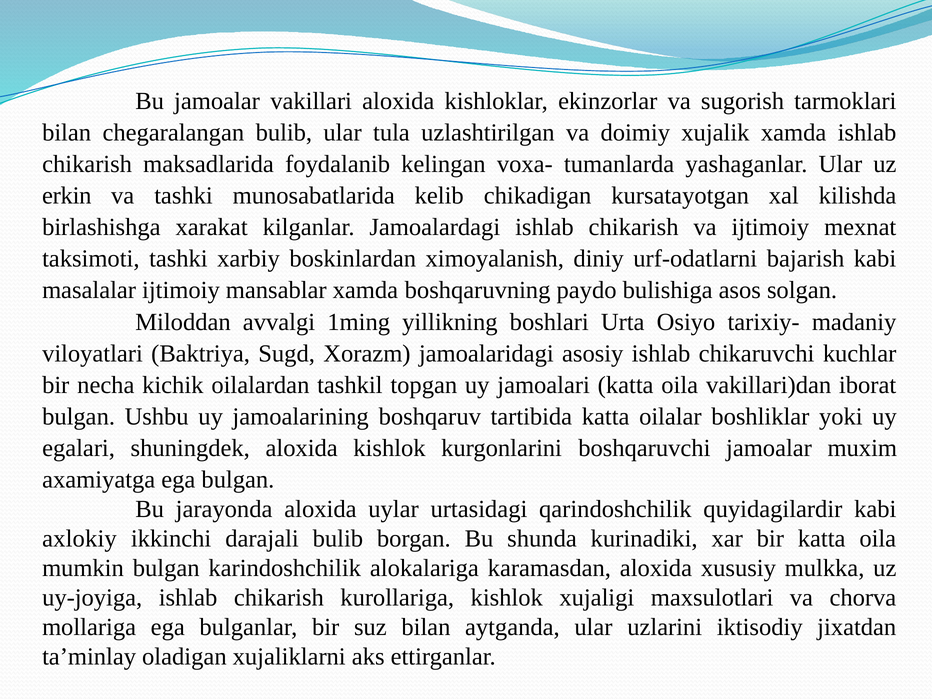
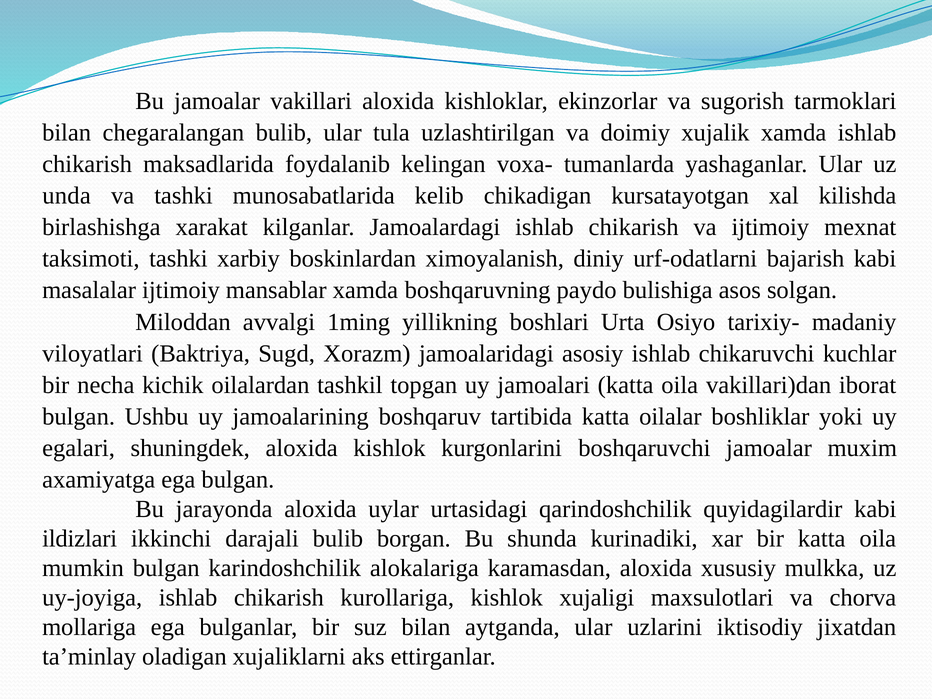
erkin: erkin -> unda
axlokiy: axlokiy -> ildizlari
